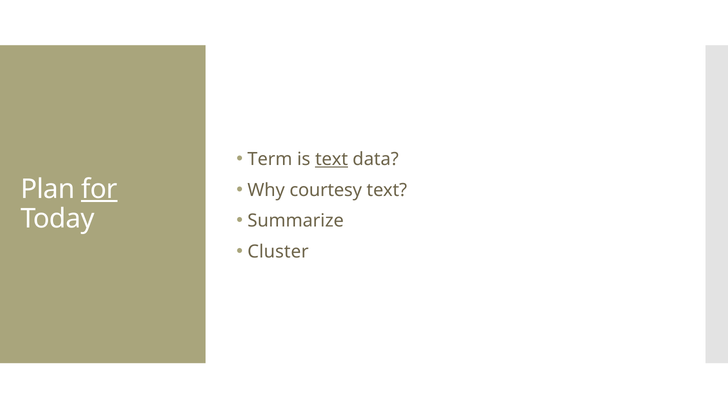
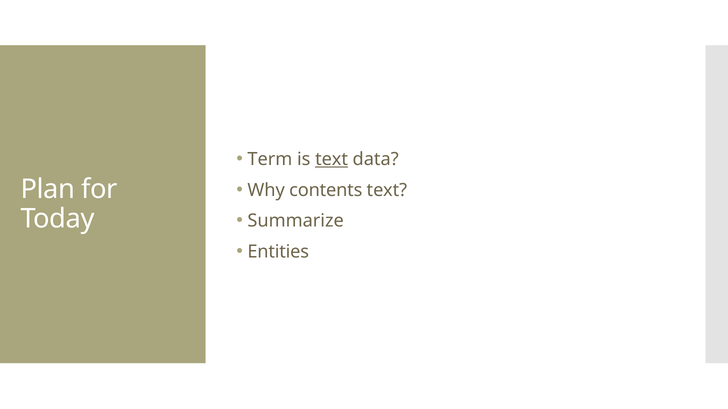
courtesy: courtesy -> contents
for underline: present -> none
Cluster: Cluster -> Entities
